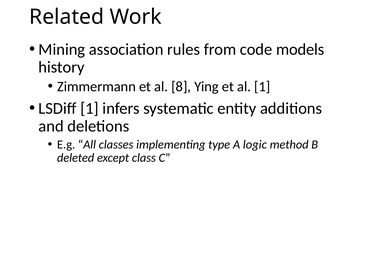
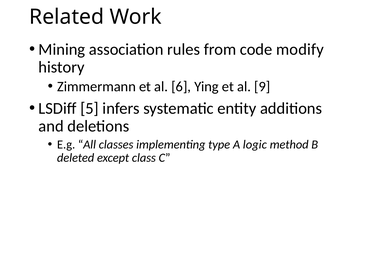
models: models -> modify
8: 8 -> 6
al 1: 1 -> 9
LSDiﬀ 1: 1 -> 5
